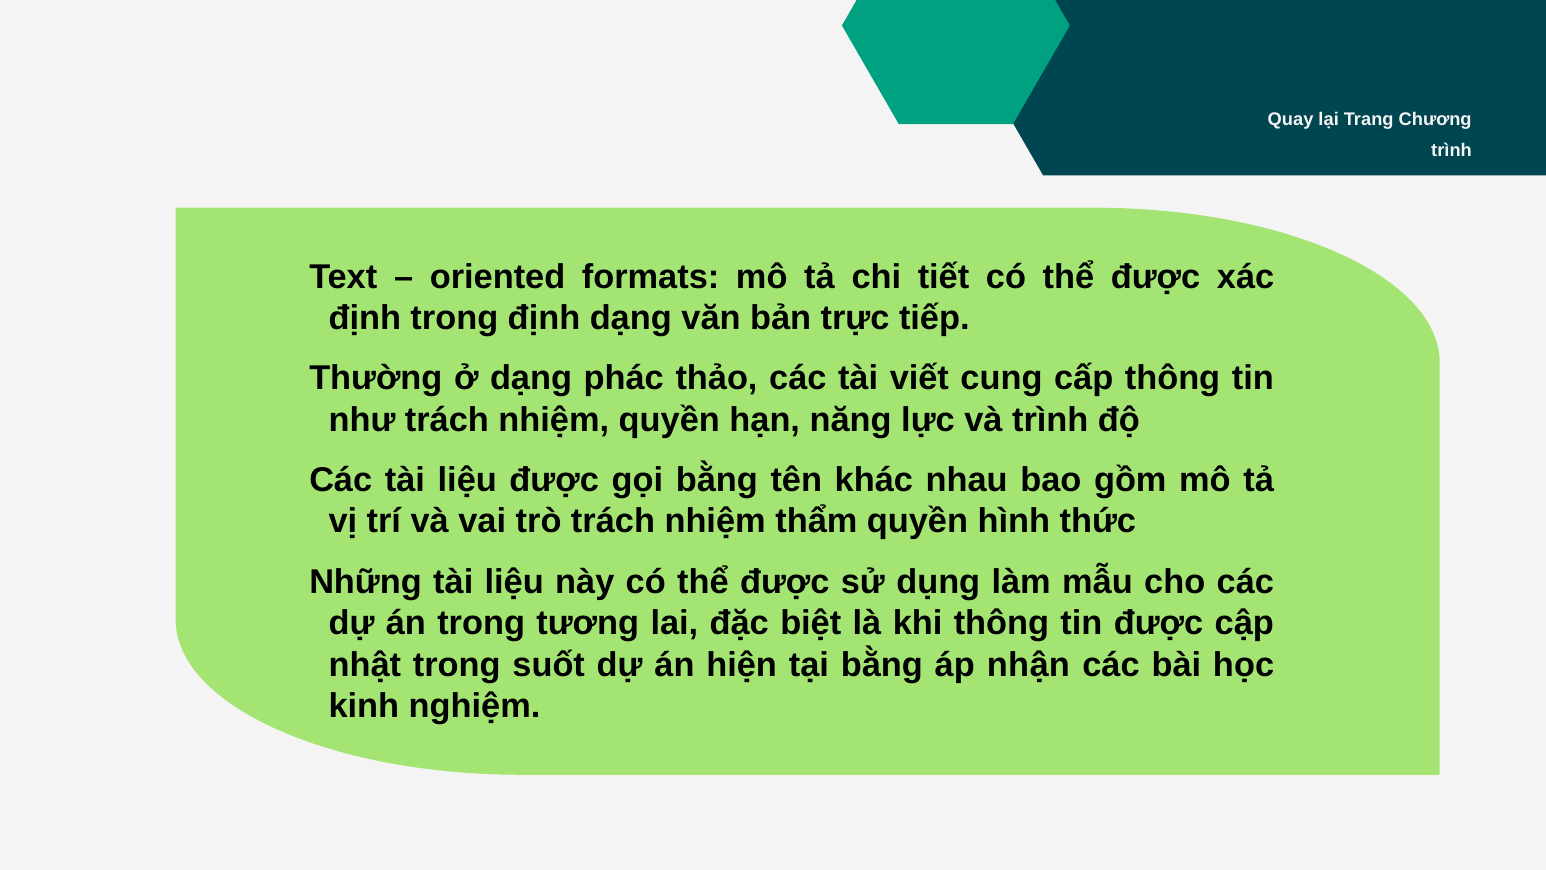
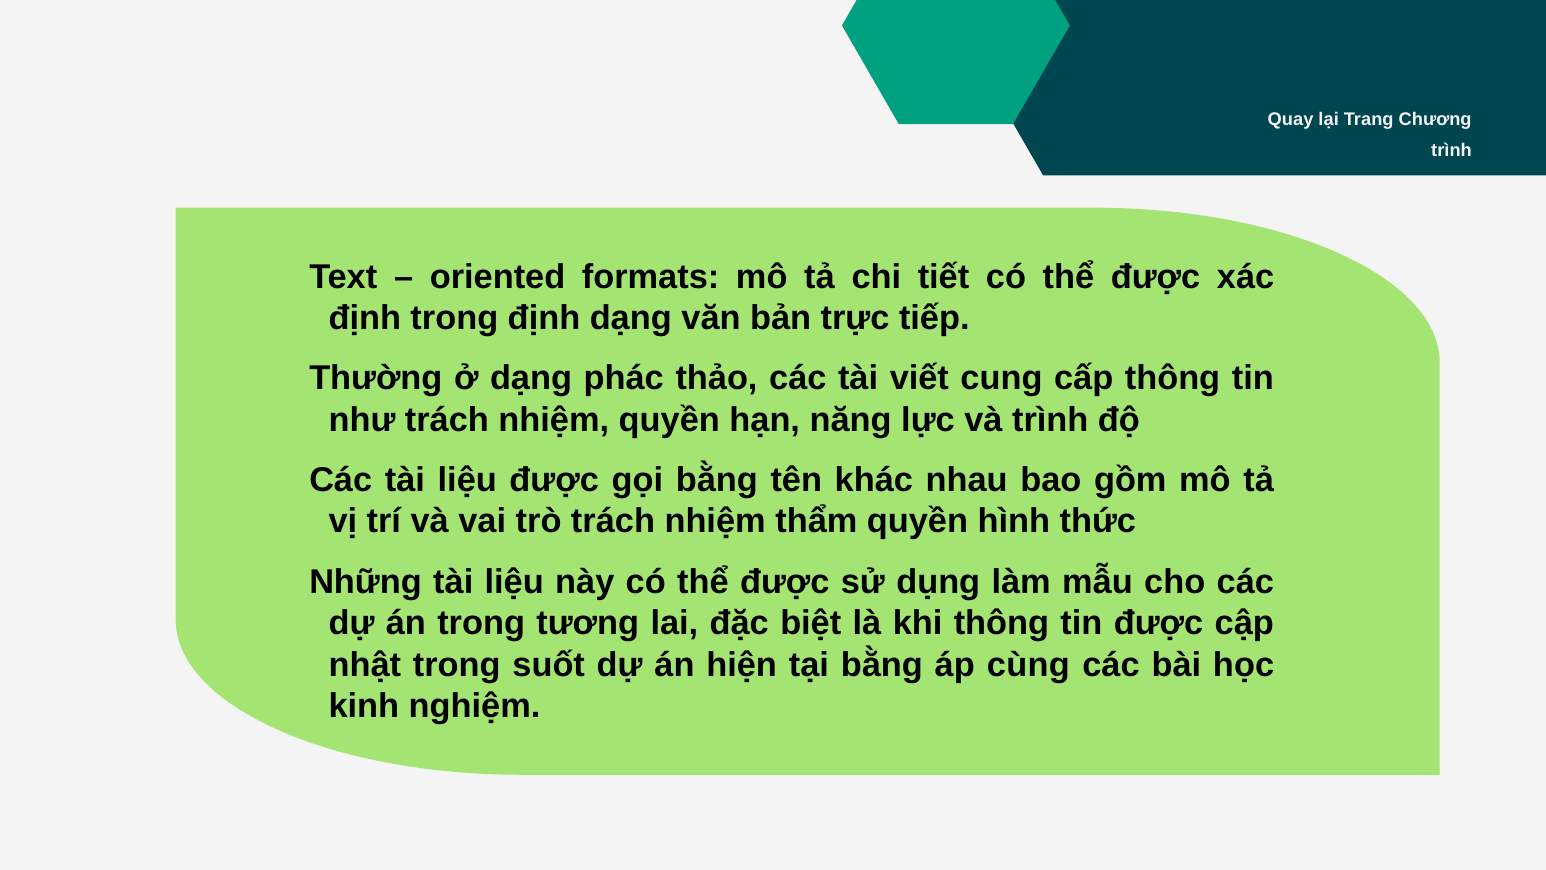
nhận: nhận -> cùng
